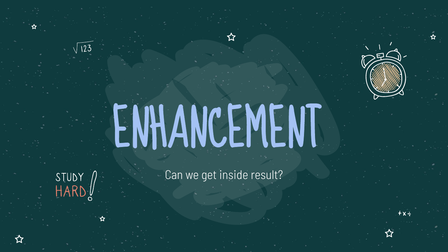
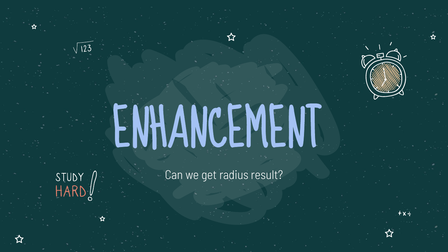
inside: inside -> radius
